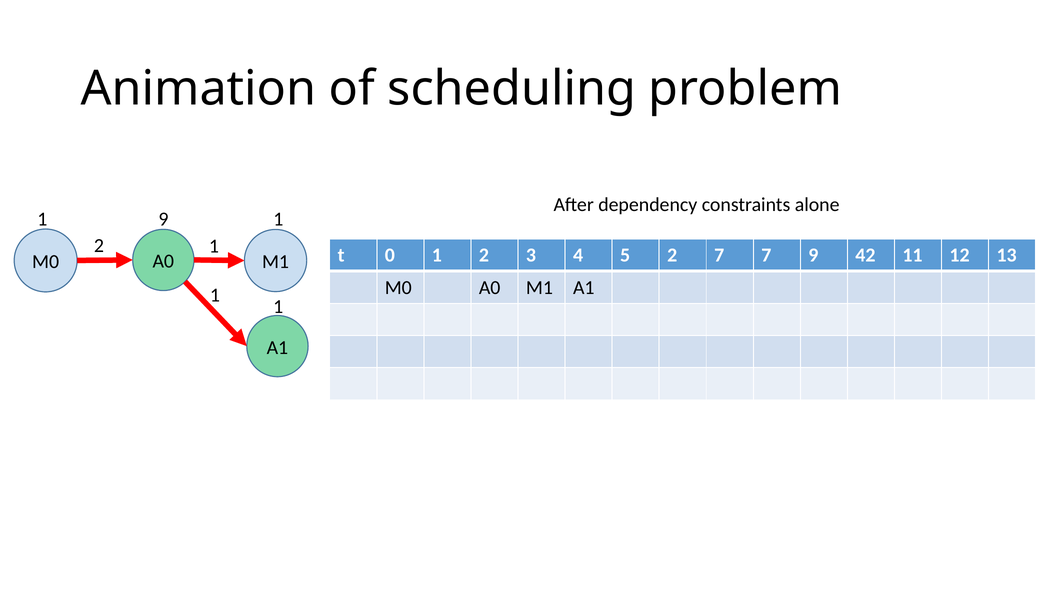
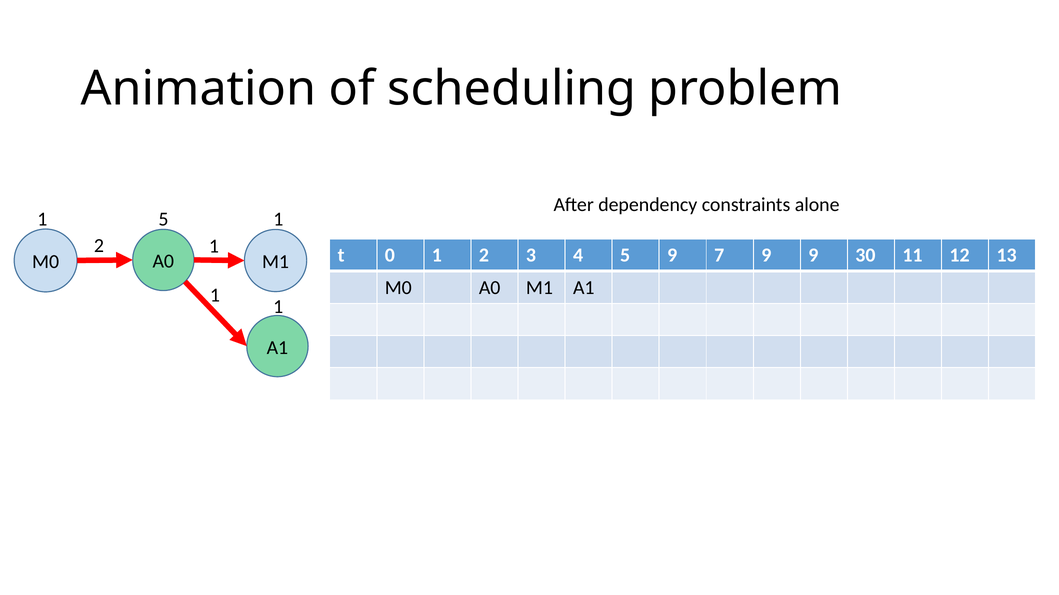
1 9: 9 -> 5
5 2: 2 -> 9
7 7: 7 -> 9
42: 42 -> 30
